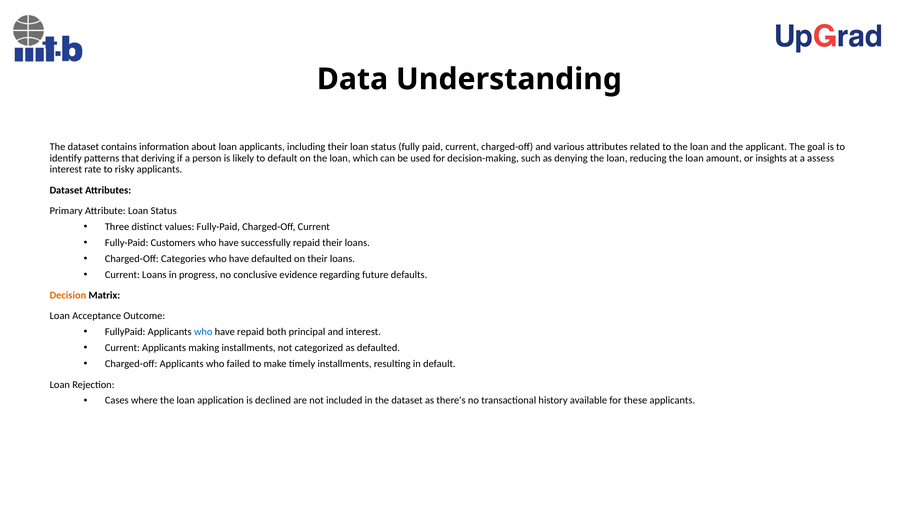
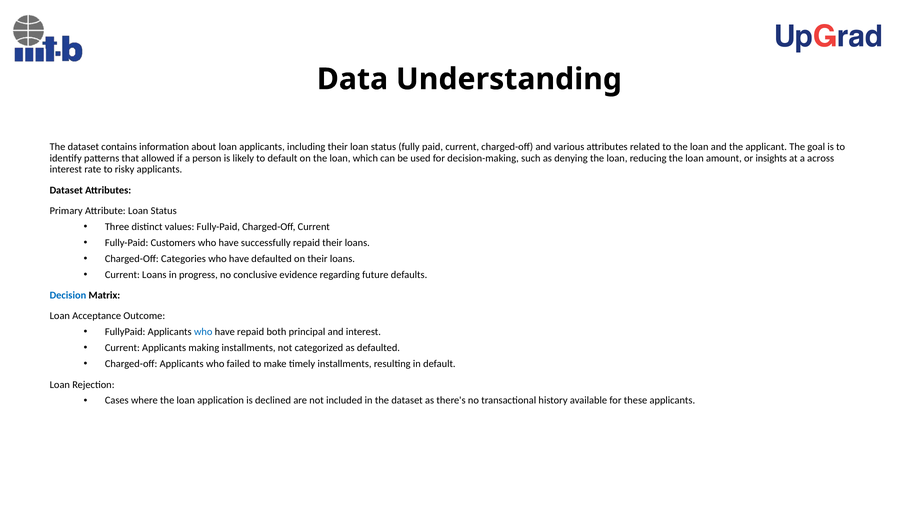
deriving: deriving -> allowed
assess: assess -> across
Decision colour: orange -> blue
